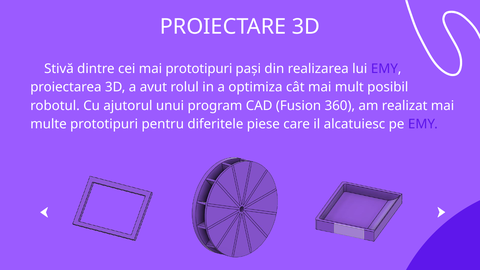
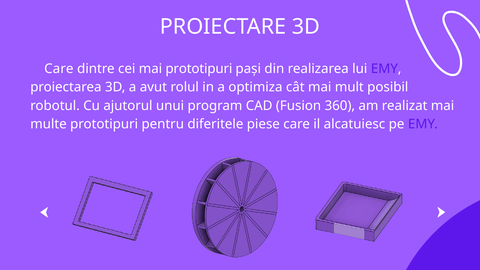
Stivă at (59, 69): Stivă -> Care
